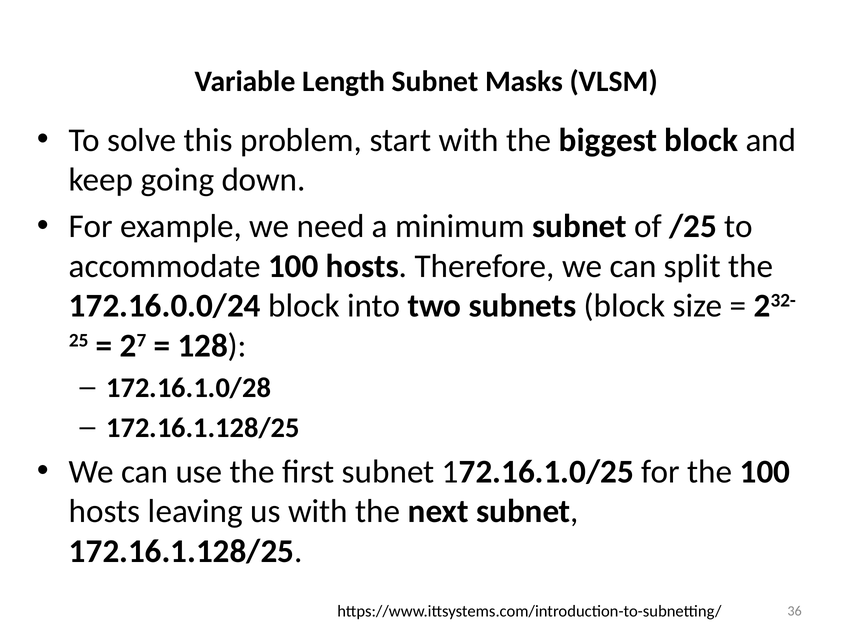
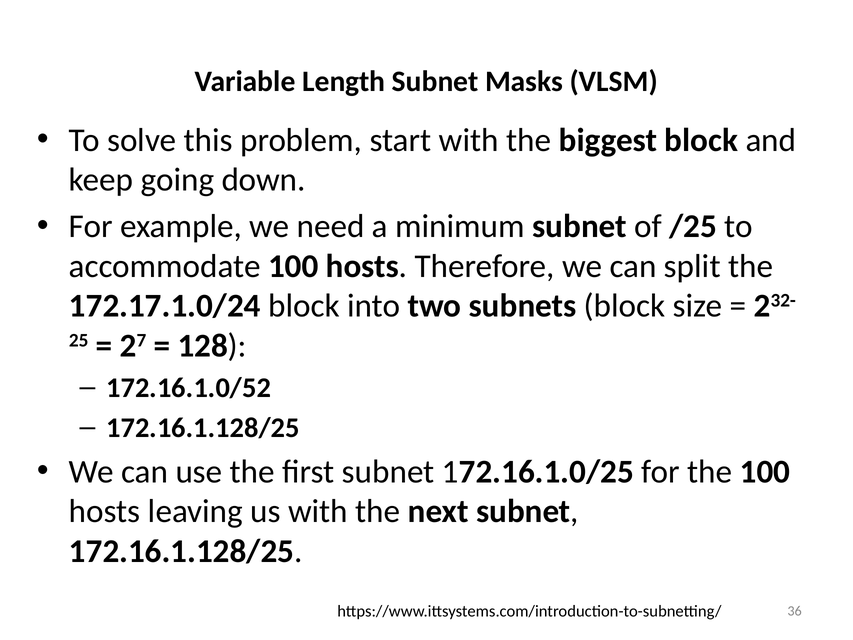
172.16.0.0/24: 172.16.0.0/24 -> 172.17.1.0/24
172.16.1.0/28: 172.16.1.0/28 -> 172.16.1.0/52
